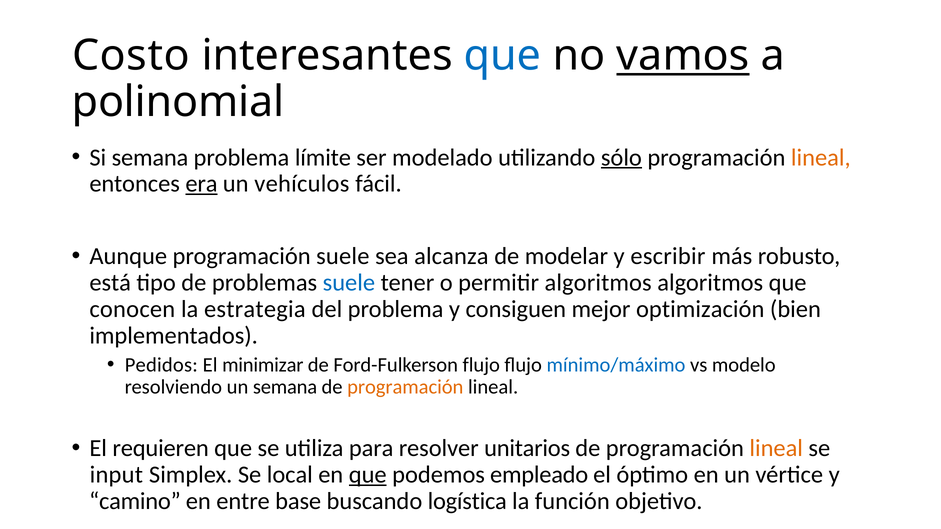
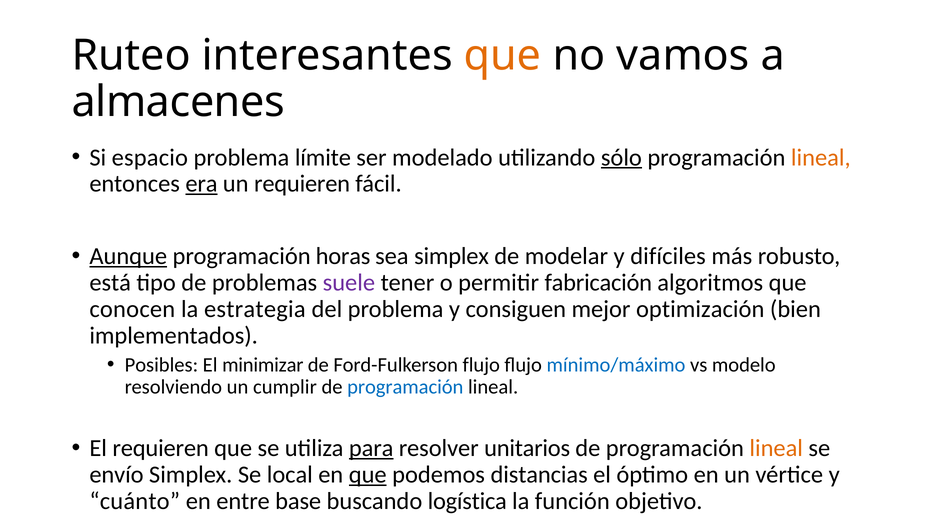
Costo: Costo -> Ruteo
que at (503, 56) colour: blue -> orange
vamos underline: present -> none
polinomial: polinomial -> almacenes
Si semana: semana -> espacio
un vehículos: vehículos -> requieren
Aunque underline: none -> present
programación suele: suele -> horas
sea alcanza: alcanza -> simplex
escribir: escribir -> difíciles
suele at (349, 283) colour: blue -> purple
permitir algoritmos: algoritmos -> fabricación
Pedidos: Pedidos -> Posibles
un semana: semana -> cumplir
programación at (405, 387) colour: orange -> blue
para underline: none -> present
input: input -> envío
empleado: empleado -> distancias
camino: camino -> cuánto
